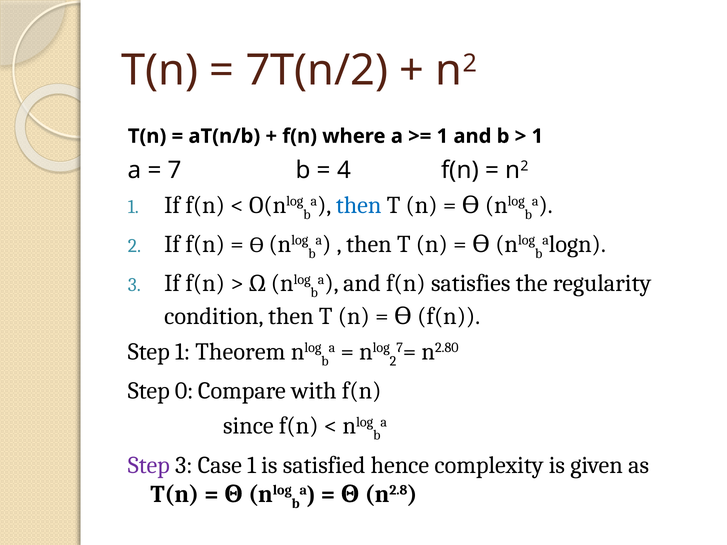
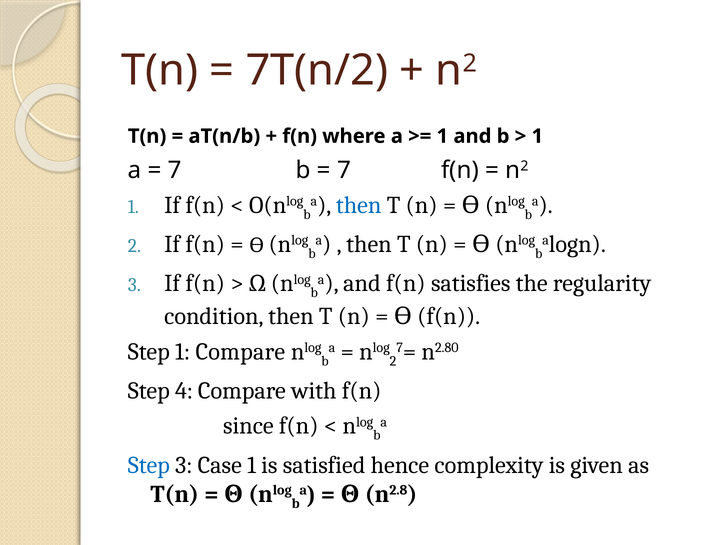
4 at (344, 170): 4 -> 7
1 Theorem: Theorem -> Compare
0: 0 -> 4
Step at (149, 465) colour: purple -> blue
